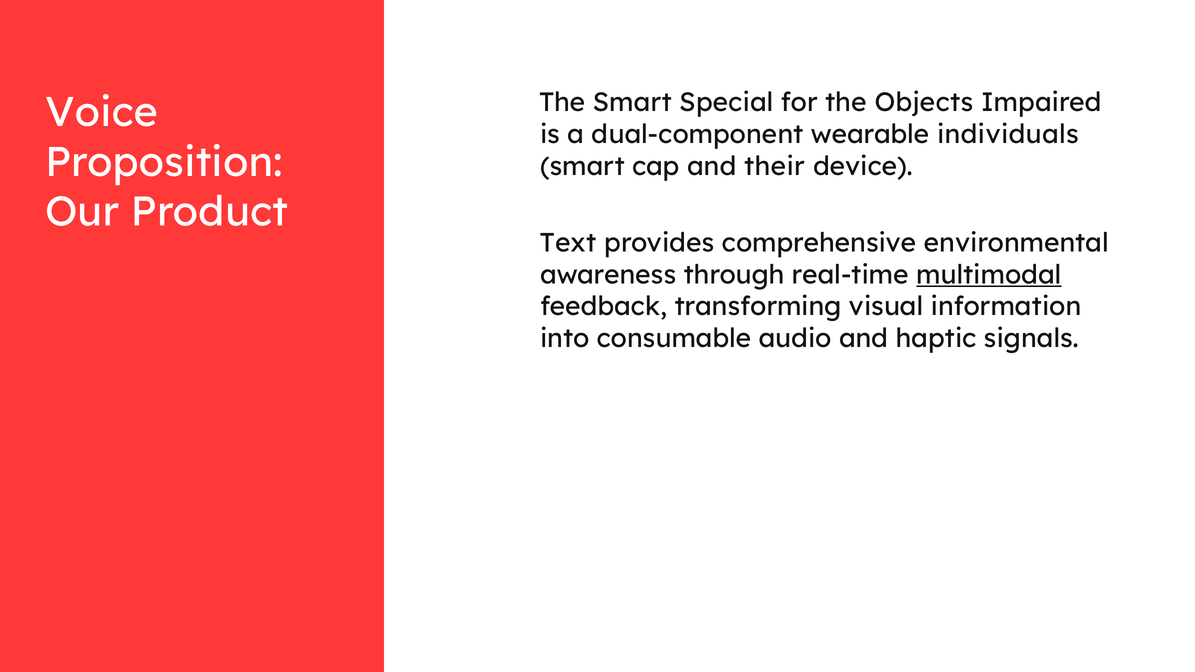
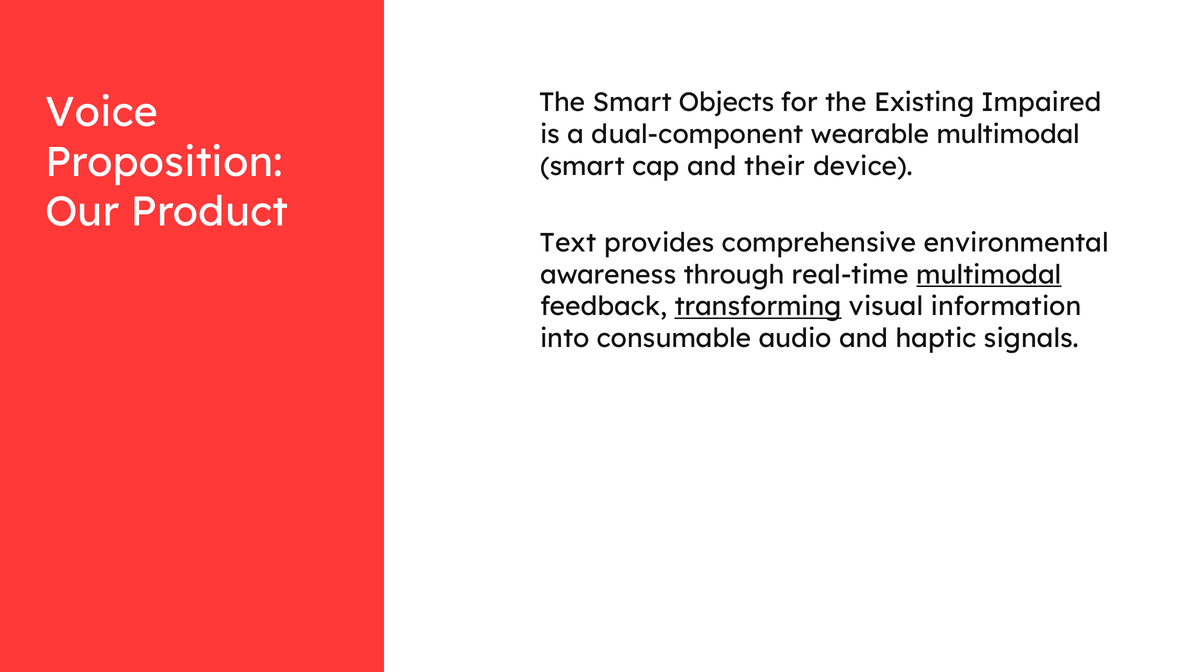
Special: Special -> Objects
Objects: Objects -> Existing
wearable individuals: individuals -> multimodal
transforming underline: none -> present
